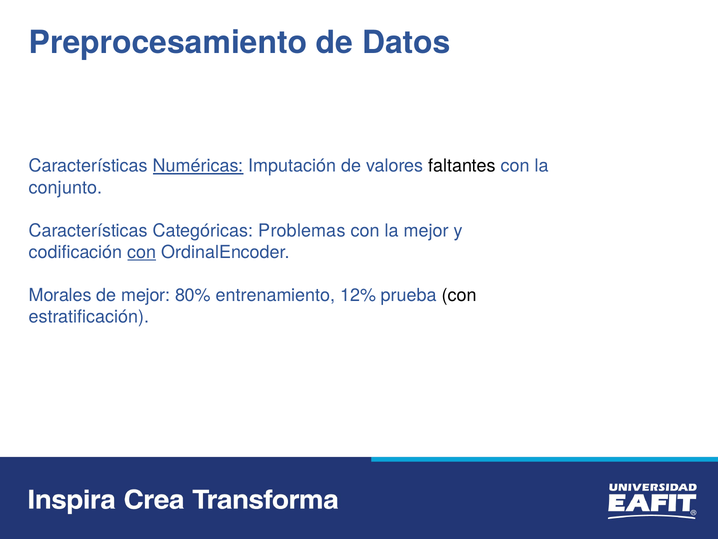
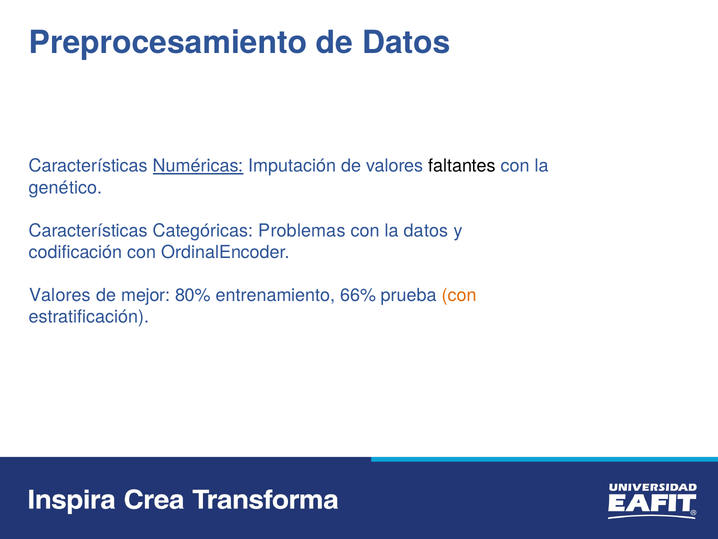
conjunto: conjunto -> genético
la mejor: mejor -> datos
con at (142, 252) underline: present -> none
Morales at (60, 295): Morales -> Valores
12%: 12% -> 66%
con at (459, 295) colour: black -> orange
